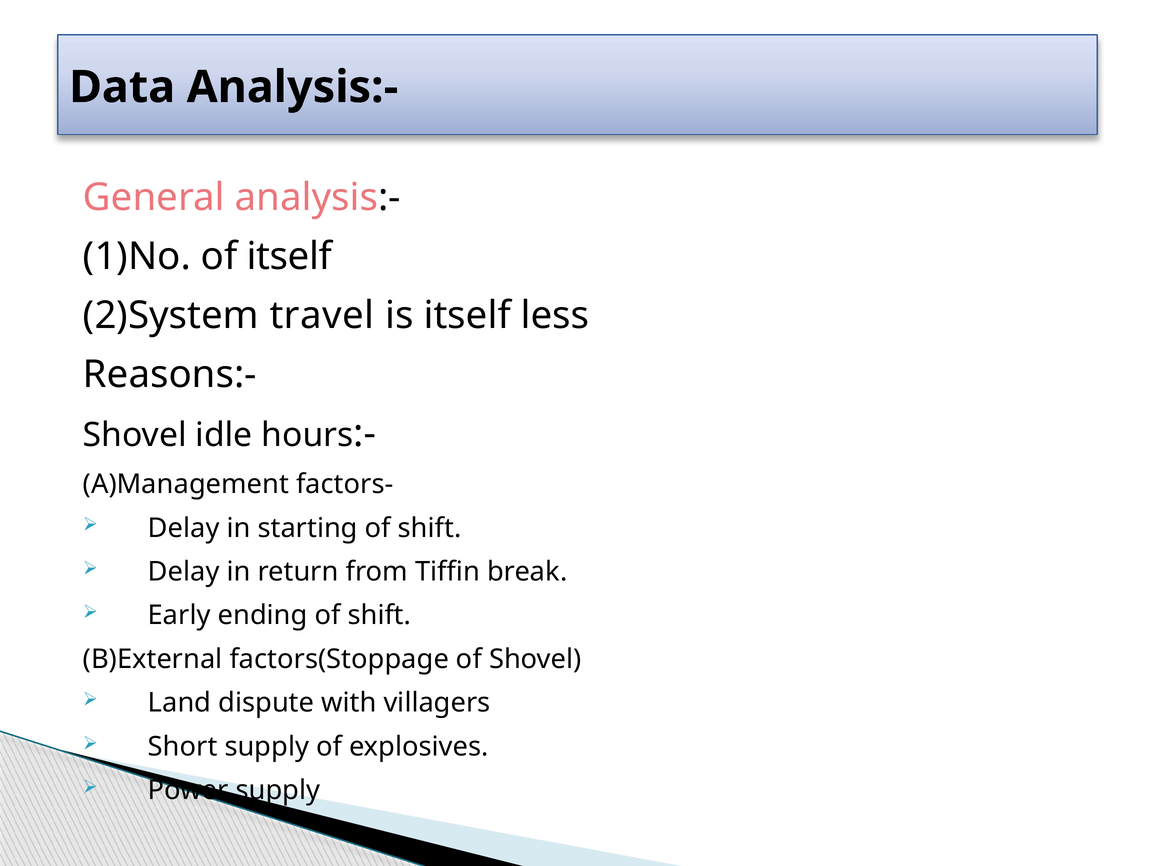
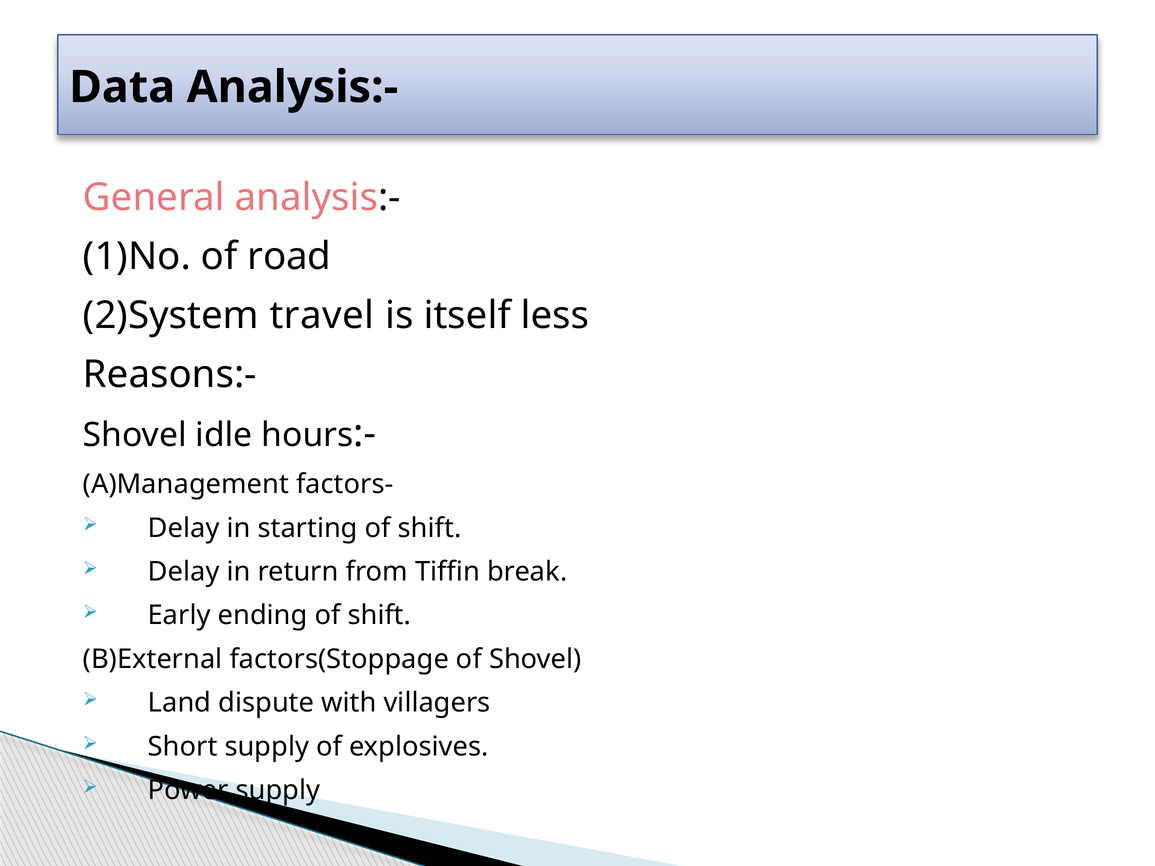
of itself: itself -> road
